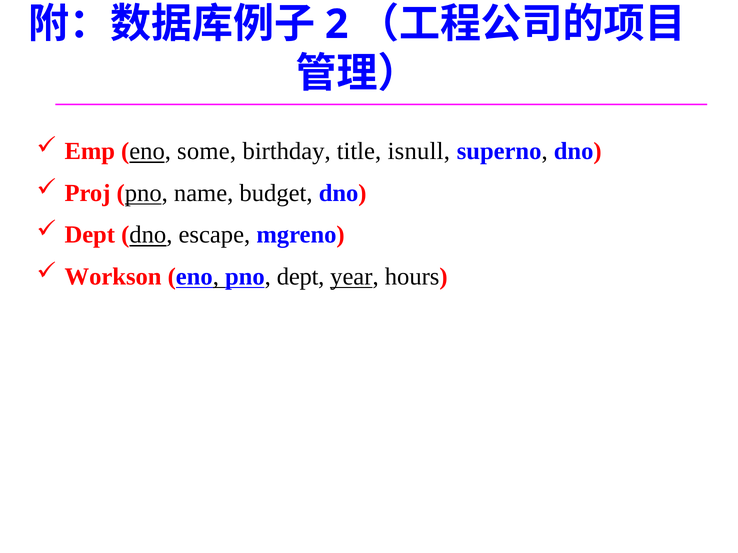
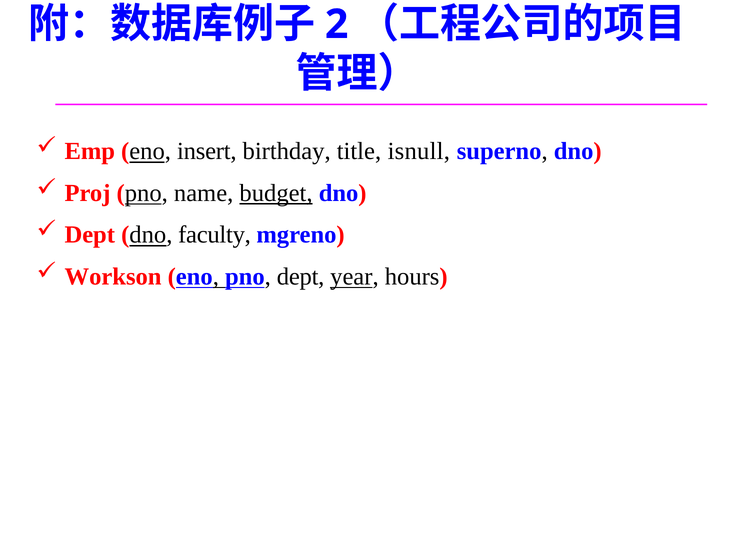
some: some -> insert
budget underline: none -> present
escape: escape -> faculty
